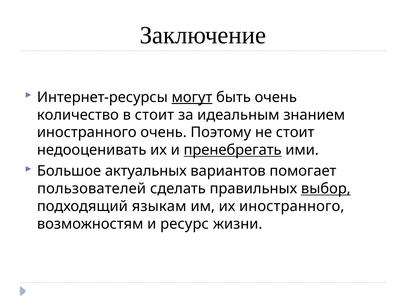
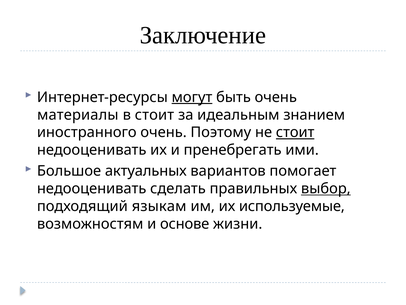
количество: количество -> материалы
стоит at (295, 132) underline: none -> present
пренебрегать underline: present -> none
пользователей at (92, 188): пользователей -> недооценивать
их иностранного: иностранного -> используемые
ресурс: ресурс -> основе
